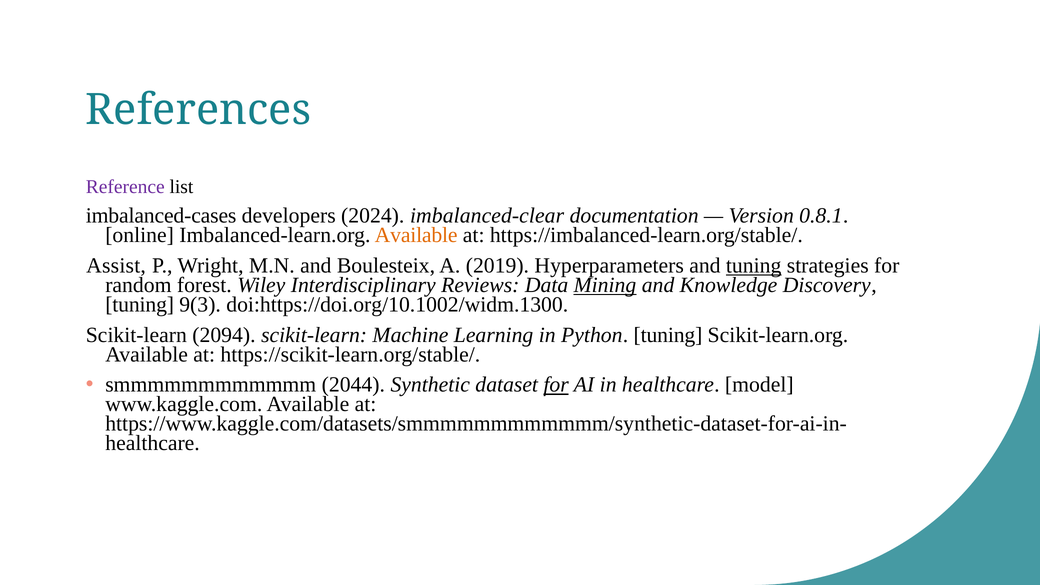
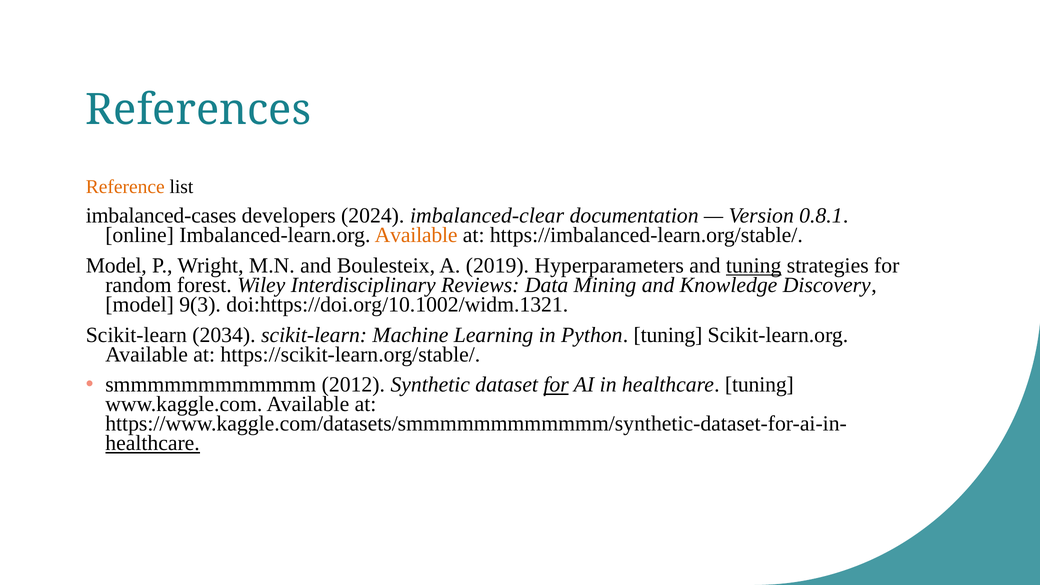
Reference colour: purple -> orange
Assist at (116, 266): Assist -> Model
Mining underline: present -> none
tuning at (140, 305): tuning -> model
doi:https://doi.org/10.1002/widm.1300: doi:https://doi.org/10.1002/widm.1300 -> doi:https://doi.org/10.1002/widm.1321
2094: 2094 -> 2034
2044: 2044 -> 2012
healthcare model: model -> tuning
healthcare at (153, 443) underline: none -> present
